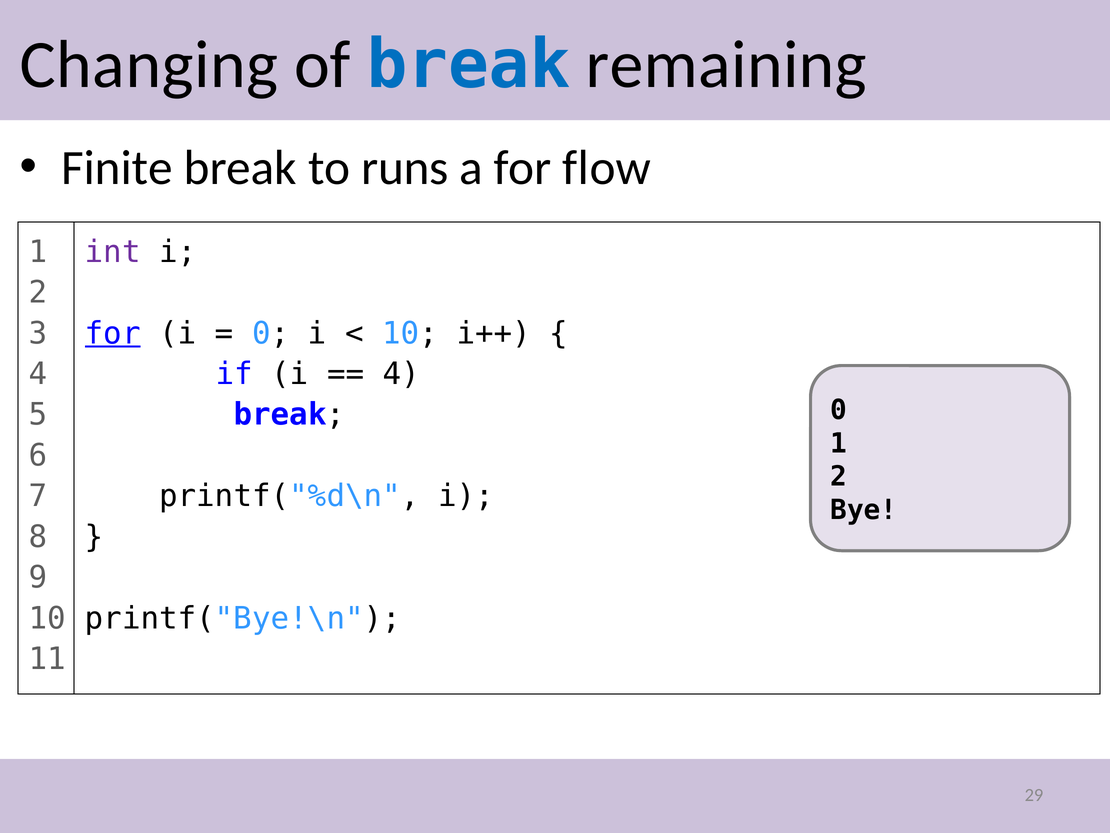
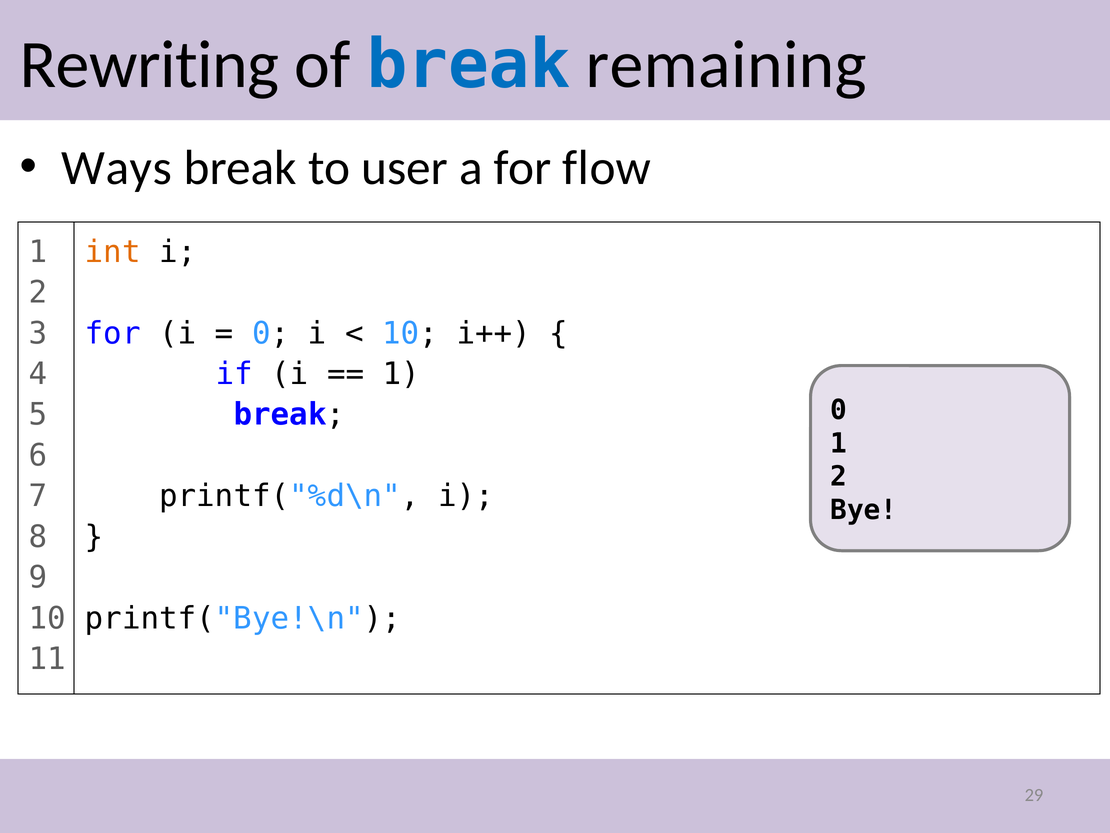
Changing: Changing -> Rewriting
Finite: Finite -> Ways
runs: runs -> user
int colour: purple -> orange
for at (113, 333) underline: present -> none
4 at (401, 374): 4 -> 1
